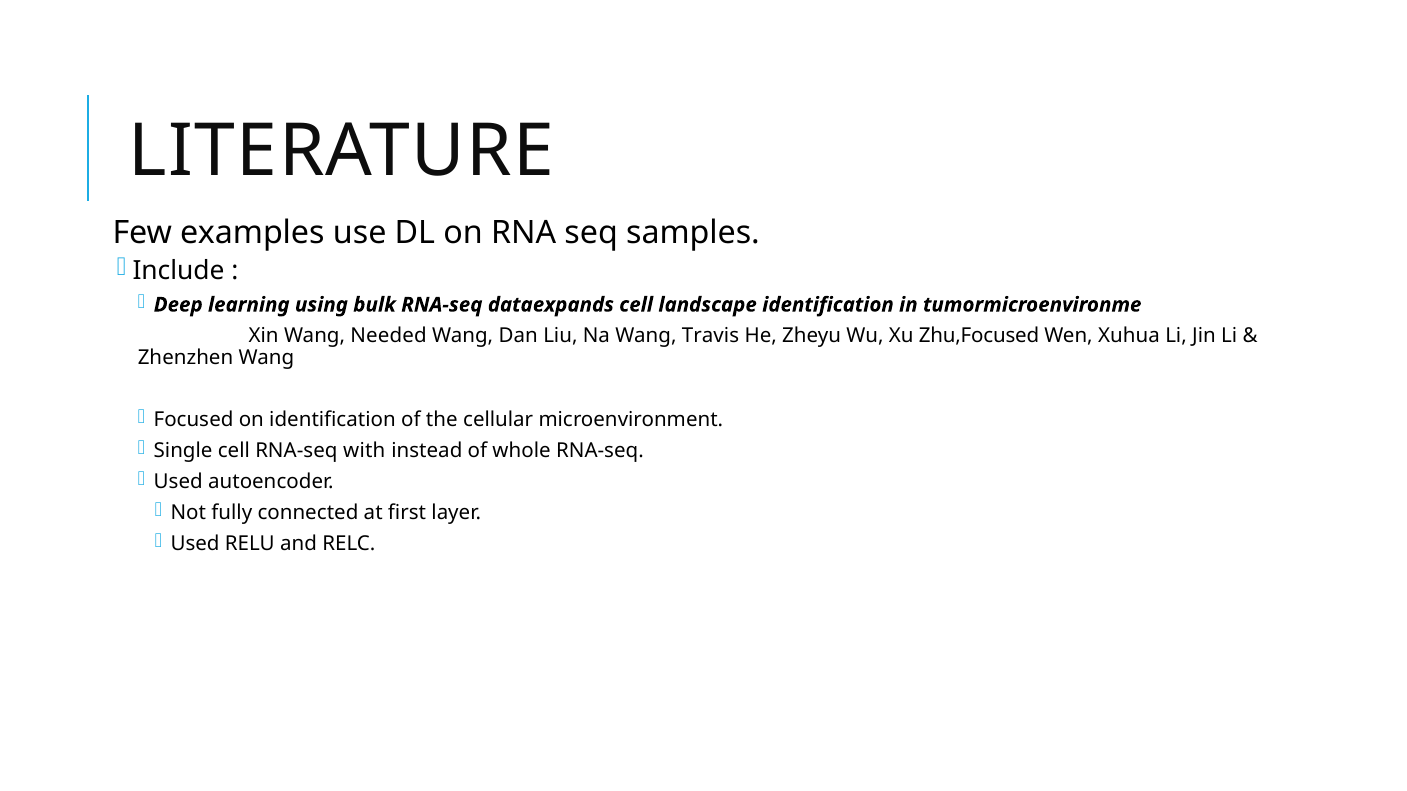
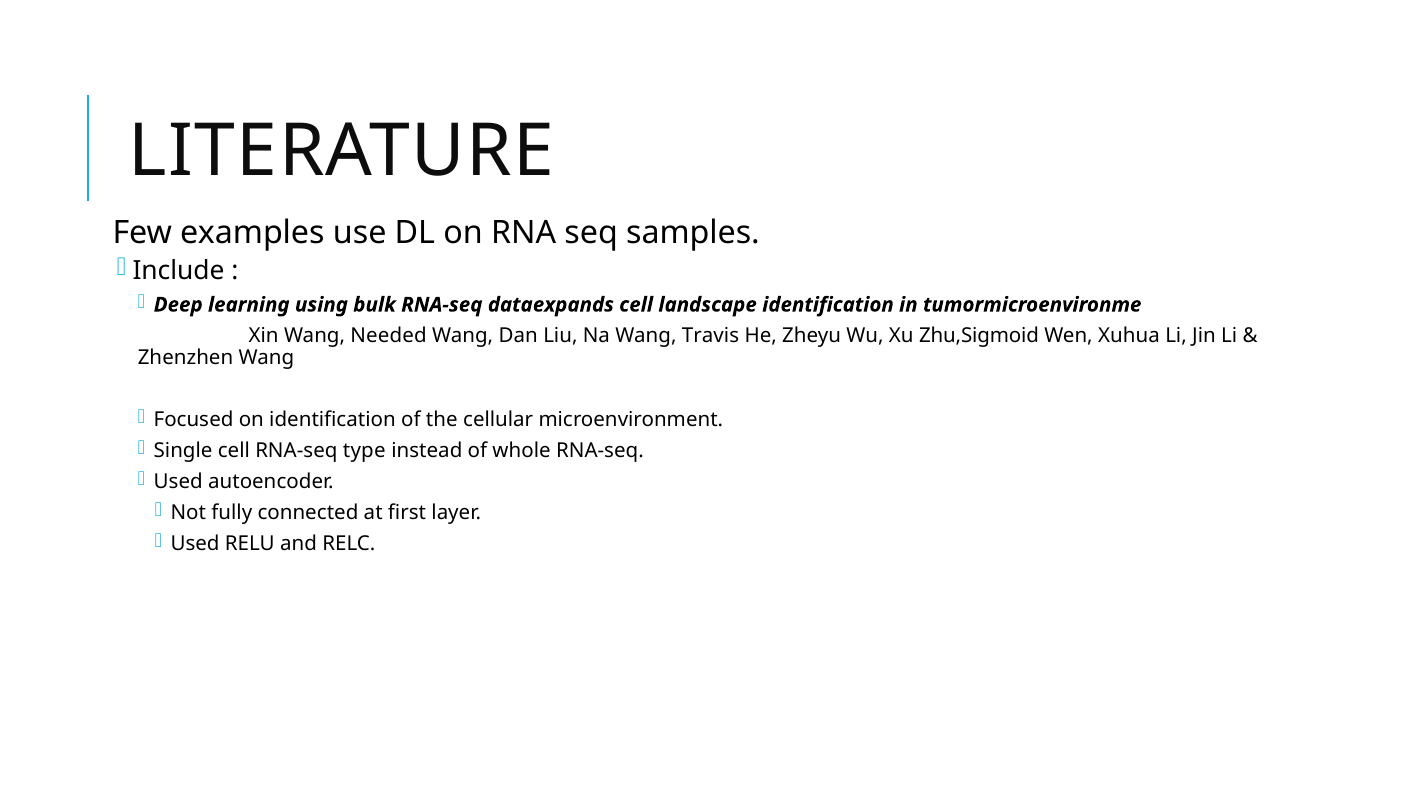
Zhu,Focused: Zhu,Focused -> Zhu,Sigmoid
with: with -> type
